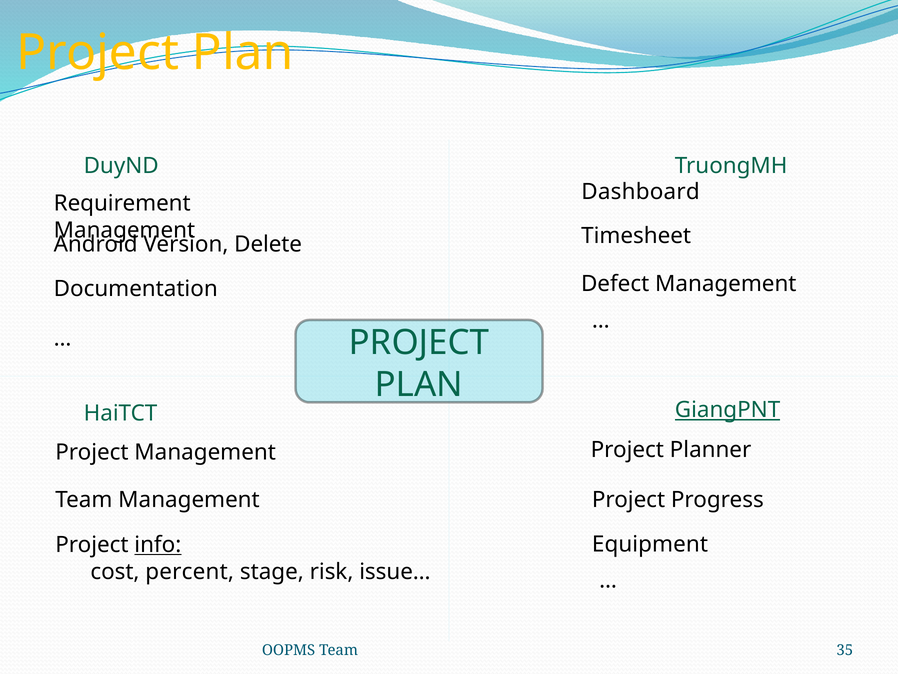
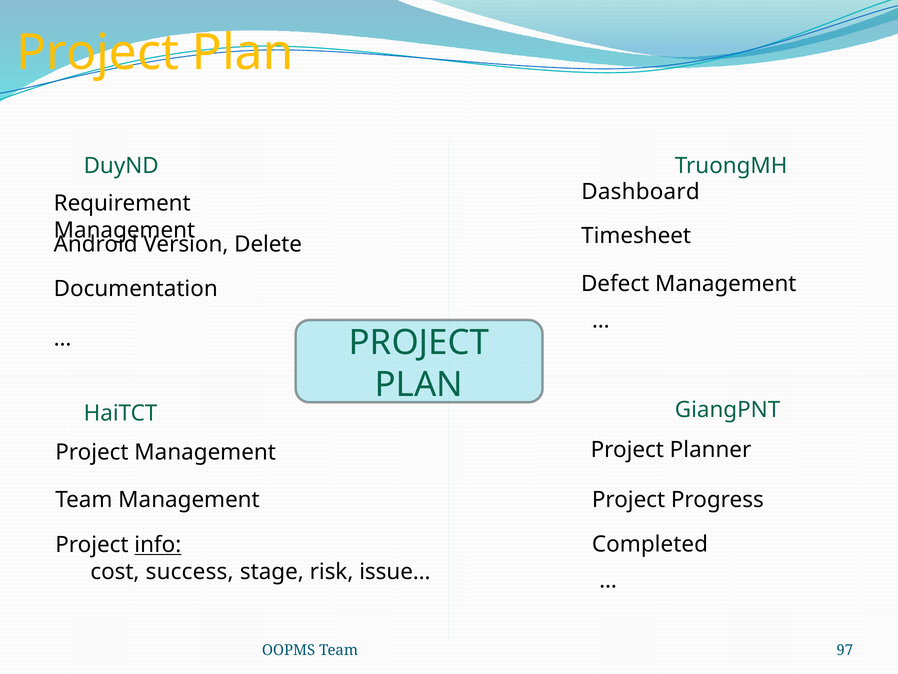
GiangPNT underline: present -> none
Equipment: Equipment -> Completed
percent: percent -> success
35: 35 -> 97
